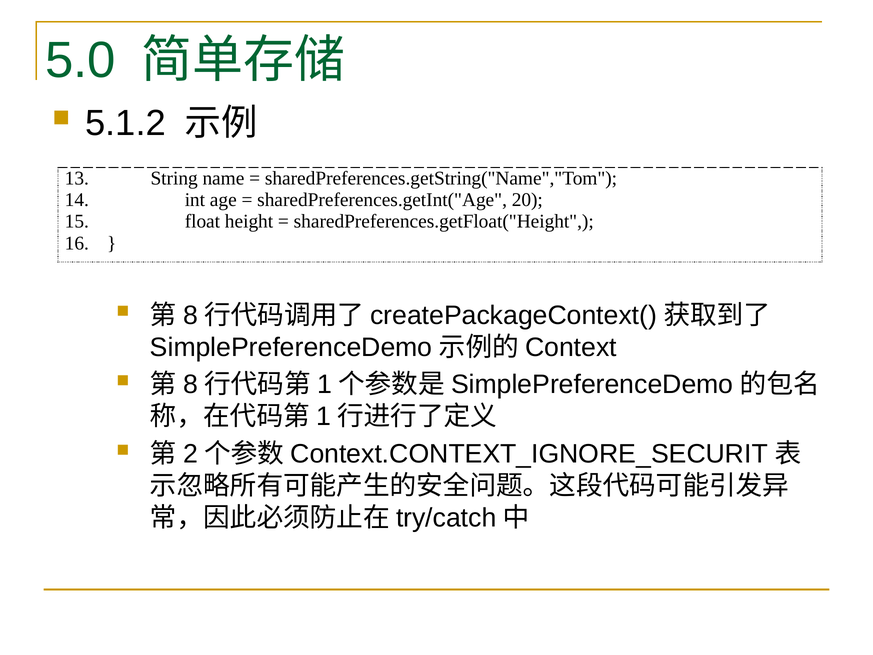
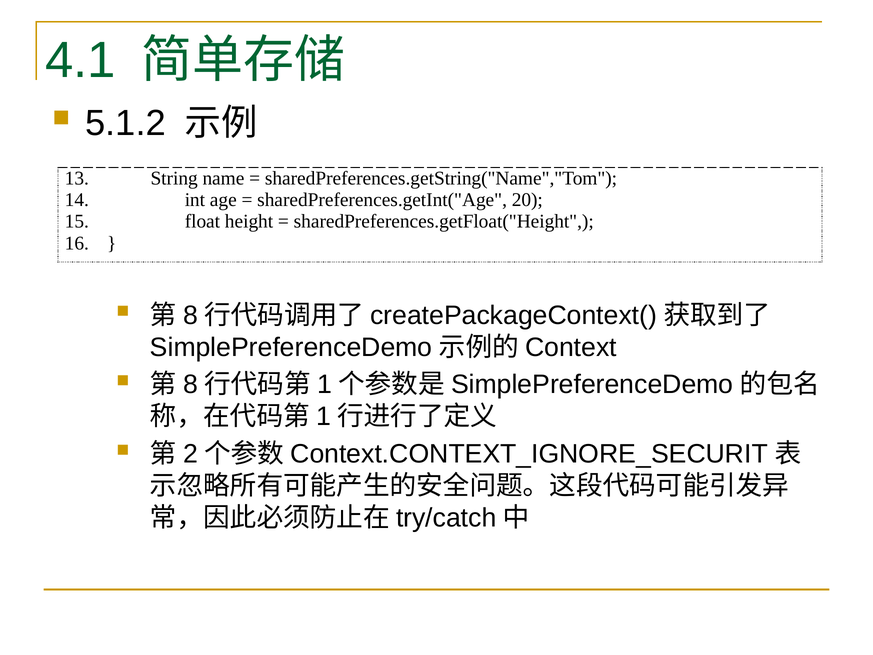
5.0: 5.0 -> 4.1
